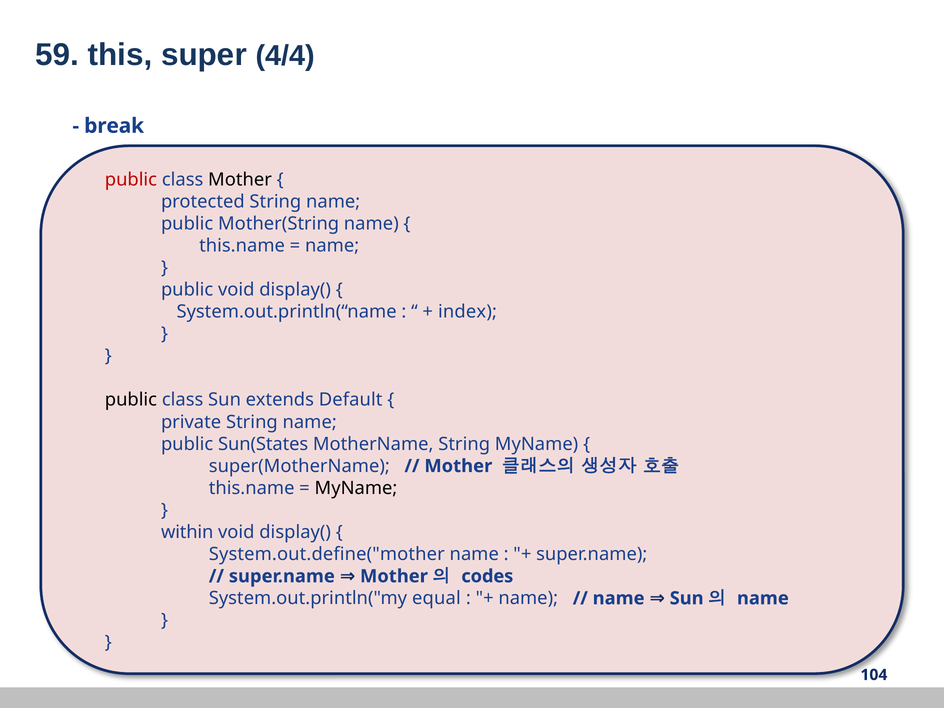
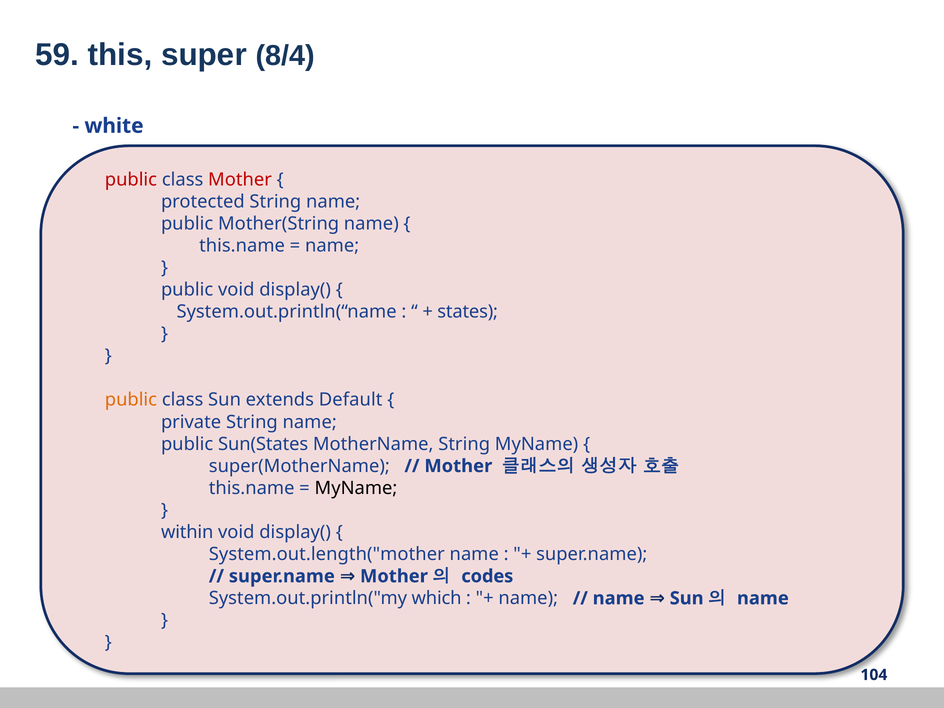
4/4: 4/4 -> 8/4
break: break -> white
Mother at (240, 180) colour: black -> red
index: index -> states
public at (131, 400) colour: black -> orange
System.out.define("mother: System.out.define("mother -> System.out.length("mother
equal: equal -> which
